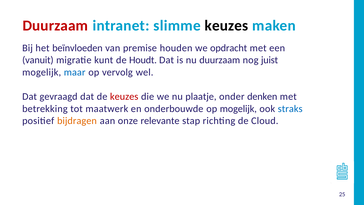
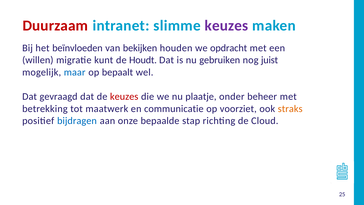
keuzes at (226, 25) colour: black -> purple
premise: premise -> bekijken
vanuit: vanuit -> willen
nu duurzaam: duurzaam -> gebruiken
vervolg: vervolg -> bepaalt
denken: denken -> beheer
onderbouwde: onderbouwde -> communicatie
op mogelijk: mogelijk -> voorziet
straks colour: blue -> orange
bijdragen colour: orange -> blue
relevante: relevante -> bepaalde
